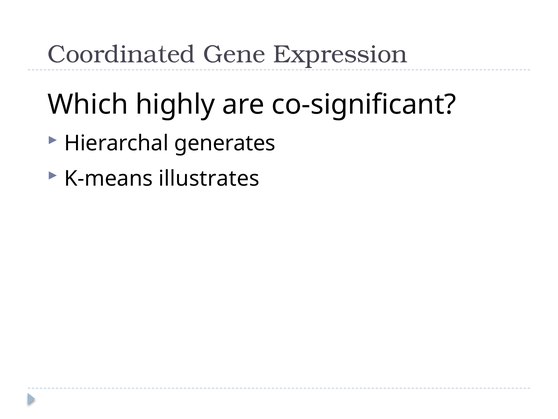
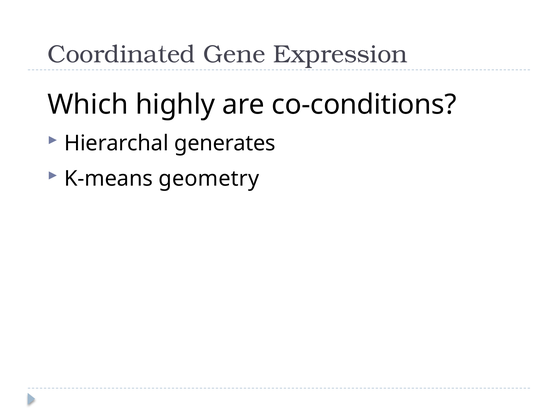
co-significant: co-significant -> co-conditions
illustrates: illustrates -> geometry
